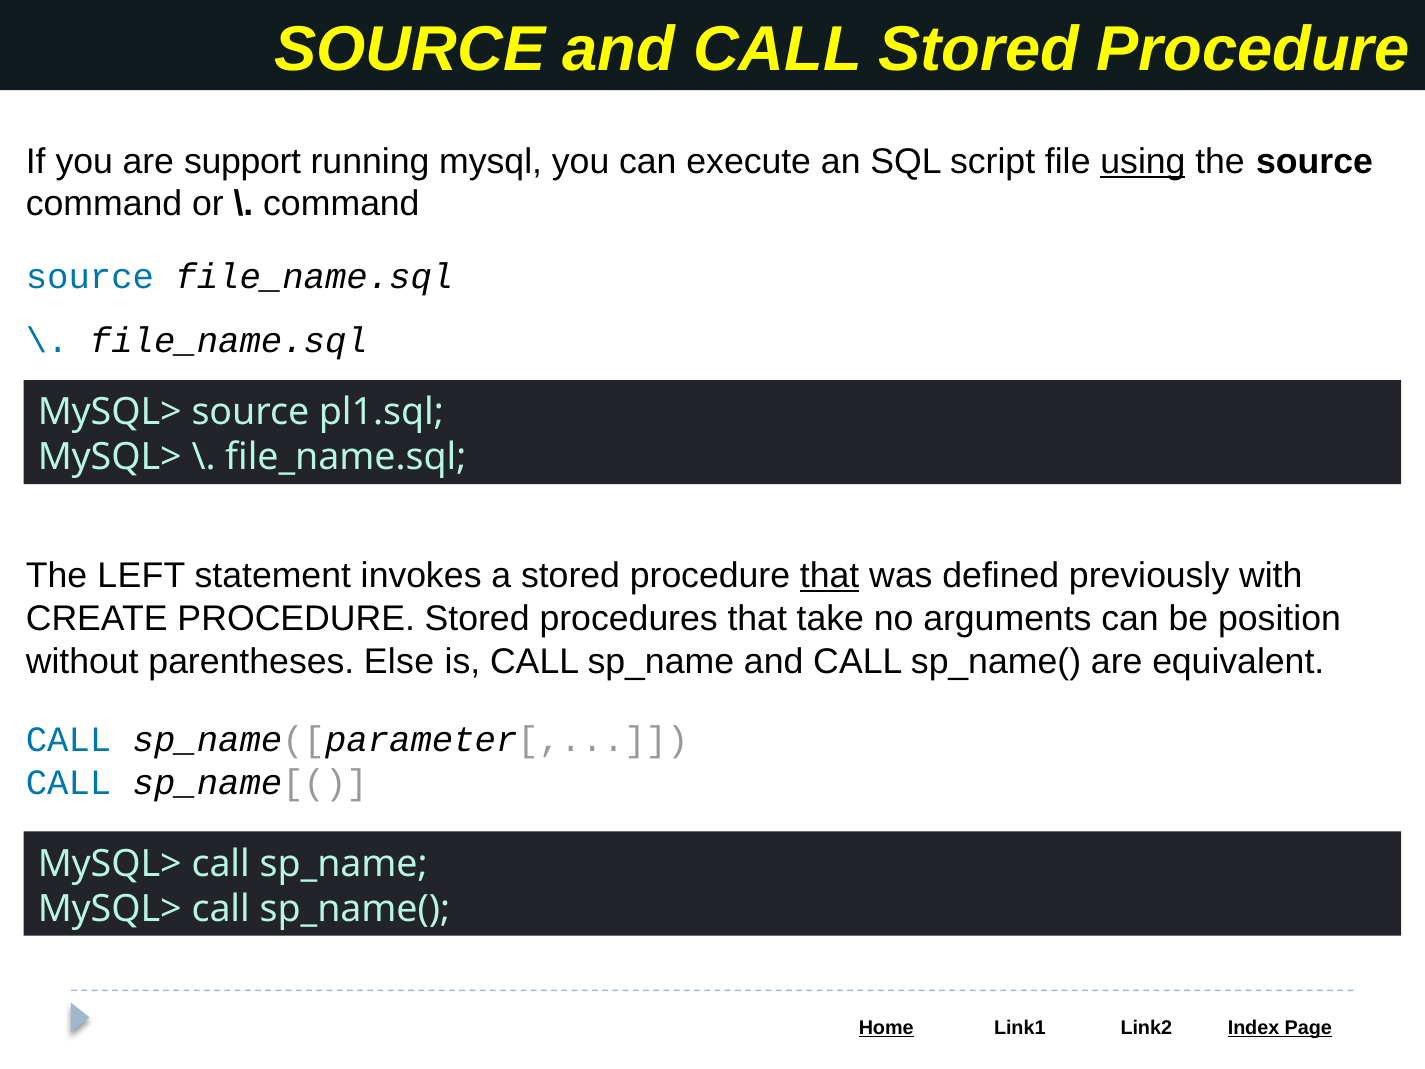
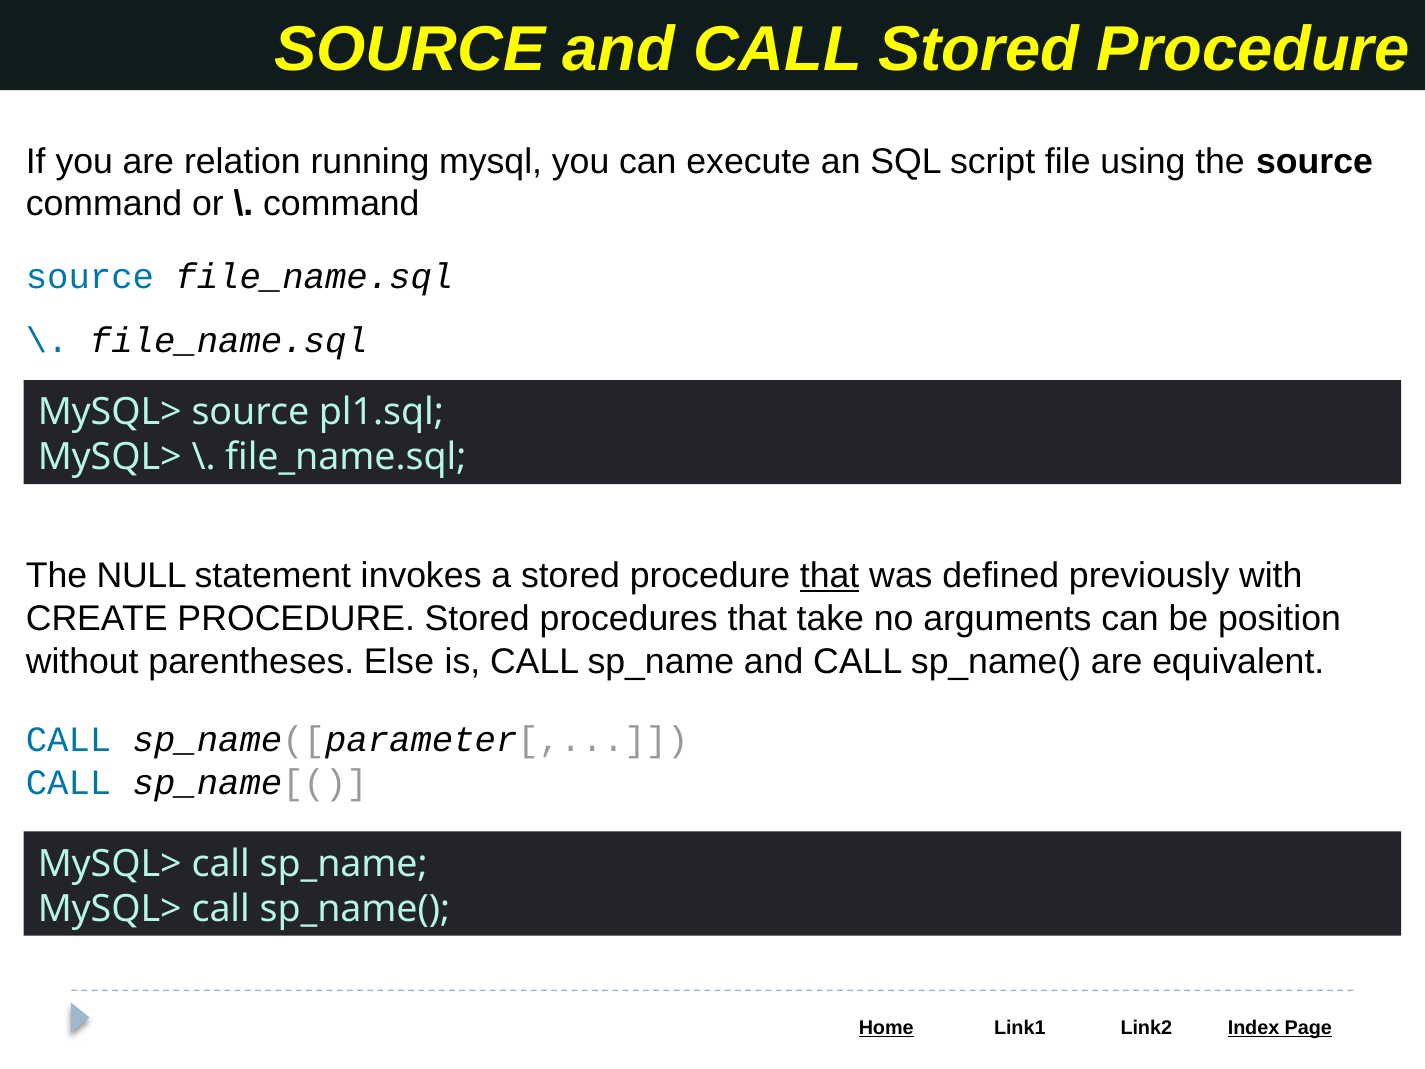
support: support -> relation
using underline: present -> none
LEFT: LEFT -> NULL
